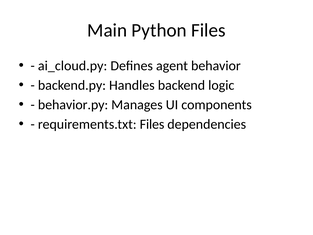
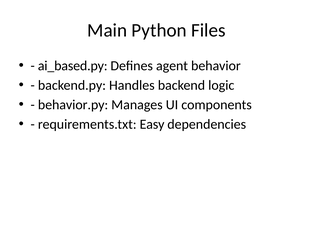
ai_cloud.py: ai_cloud.py -> ai_based.py
requirements.txt Files: Files -> Easy
